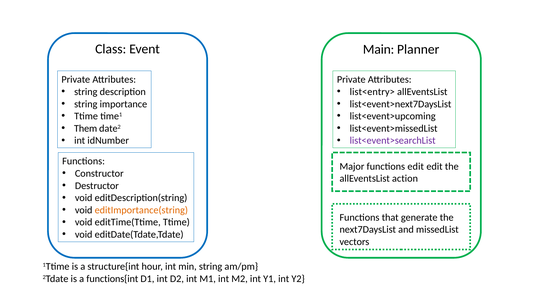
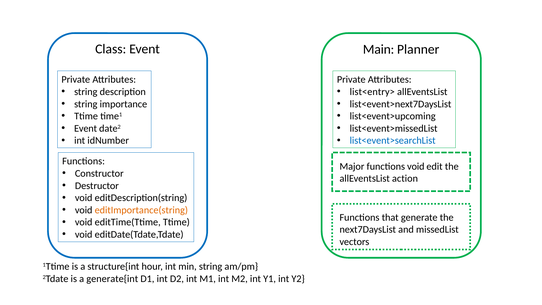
Them at (86, 128): Them -> Event
list<event>searchList colour: purple -> blue
functions edit: edit -> void
functions{int: functions{int -> generate{int
